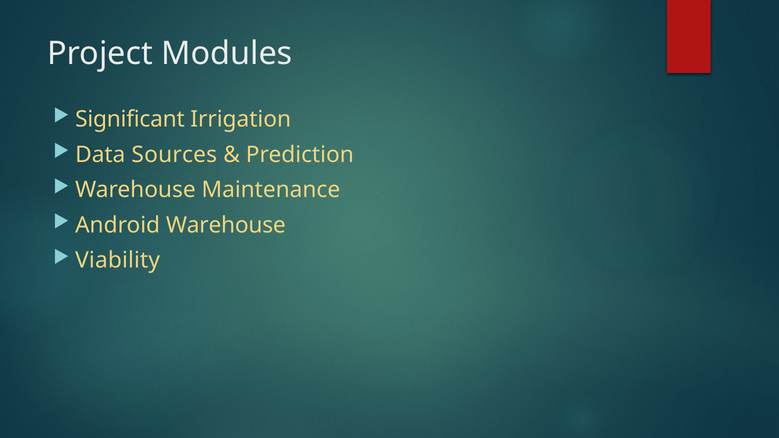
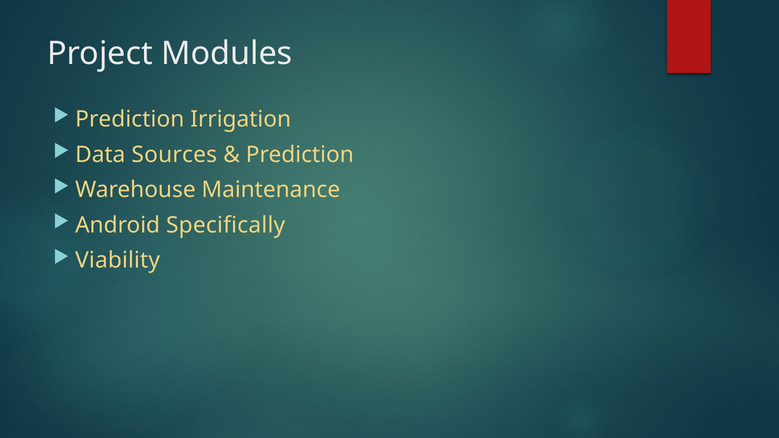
Significant at (130, 119): Significant -> Prediction
Android Warehouse: Warehouse -> Specifically
